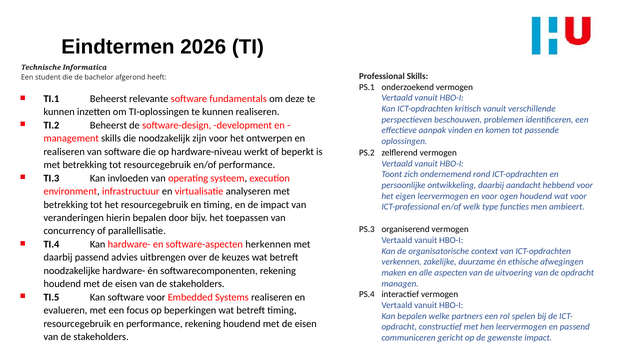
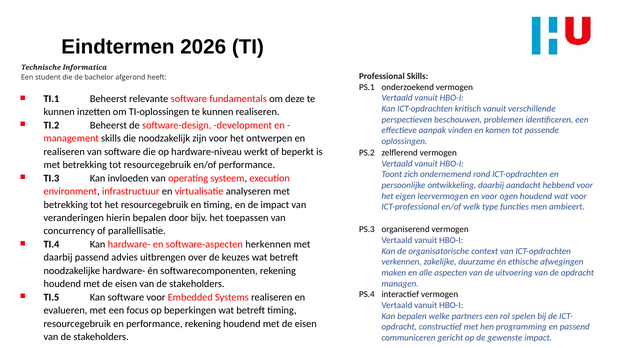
hen leervermogen: leervermogen -> programming
